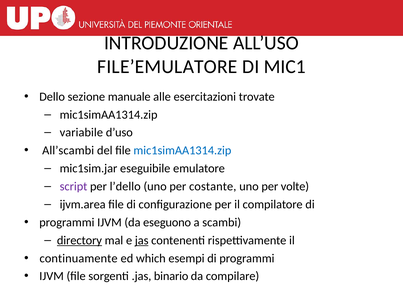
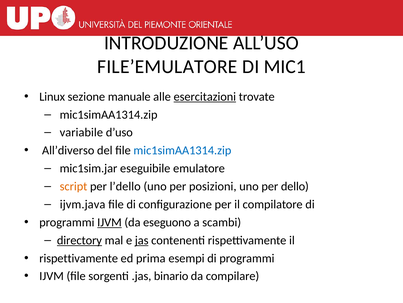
Dello: Dello -> Linux
esercitazioni underline: none -> present
All’scambi: All’scambi -> All’diverso
script colour: purple -> orange
costante: costante -> posizioni
volte: volte -> dello
ijvm.area: ijvm.area -> ijvm.java
IJVM at (109, 222) underline: none -> present
continuamente at (79, 258): continuamente -> rispettivamente
which: which -> prima
